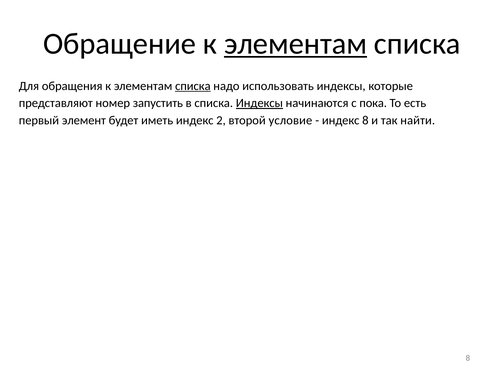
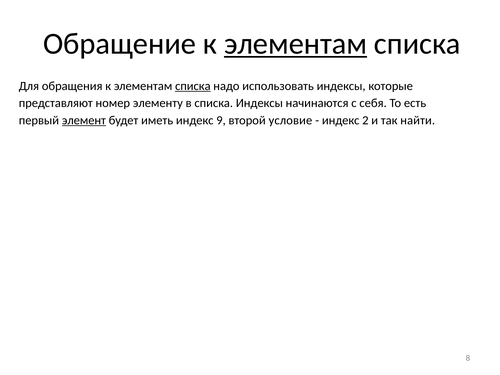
запустить: запустить -> элементу
Индексы at (259, 103) underline: present -> none
пока: пока -> себя
элемент underline: none -> present
2: 2 -> 9
индекс 8: 8 -> 2
